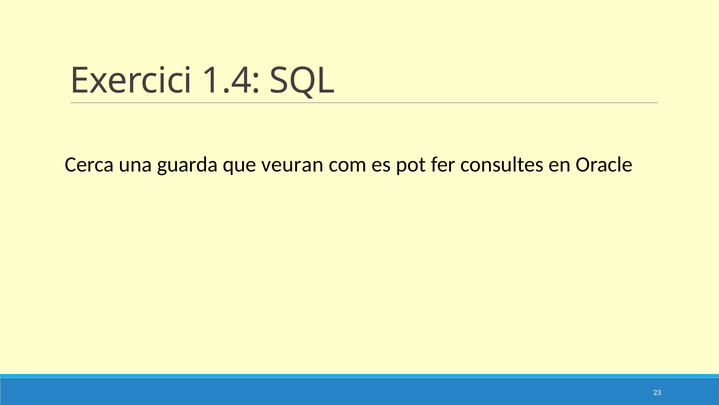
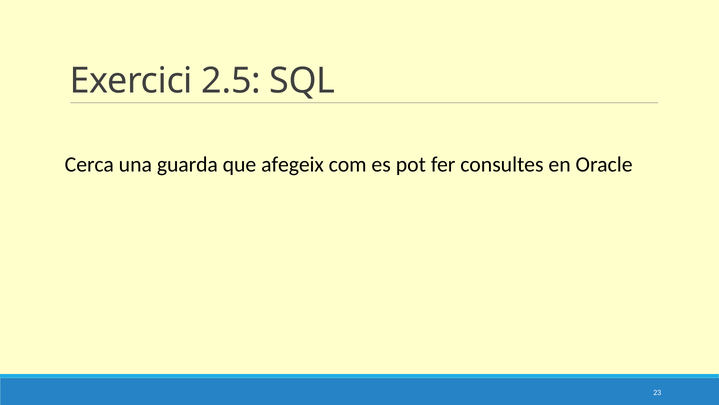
1.4: 1.4 -> 2.5
veuran: veuran -> afegeix
